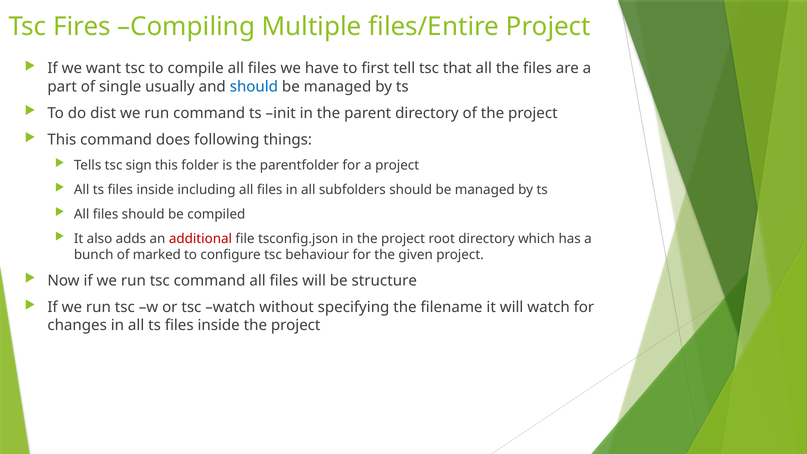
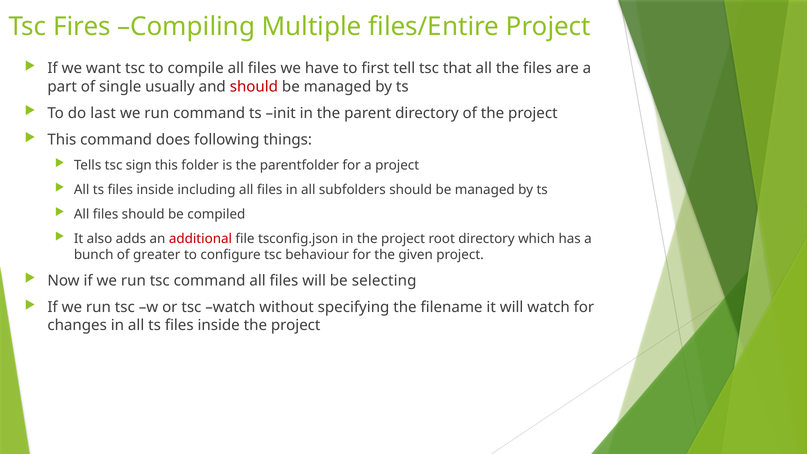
should at (254, 87) colour: blue -> red
dist: dist -> last
marked: marked -> greater
structure: structure -> selecting
